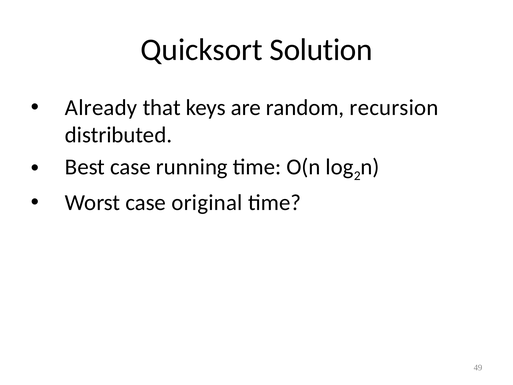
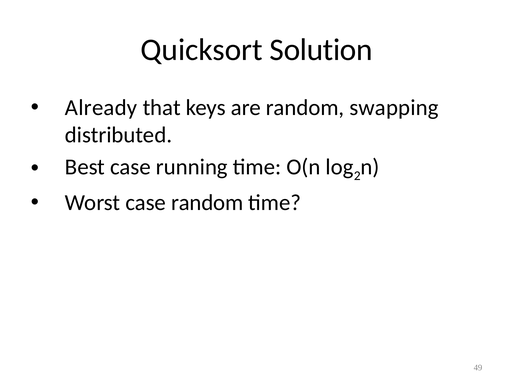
recursion: recursion -> swapping
case original: original -> random
